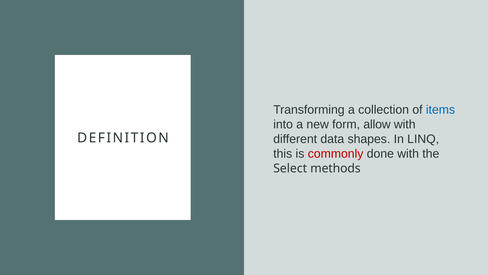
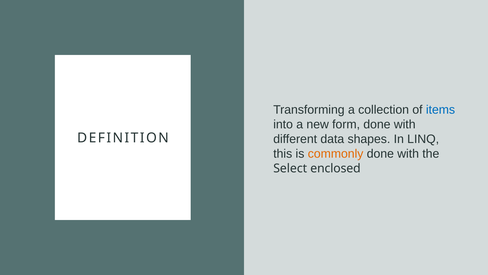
form allow: allow -> done
commonly colour: red -> orange
methods: methods -> enclosed
